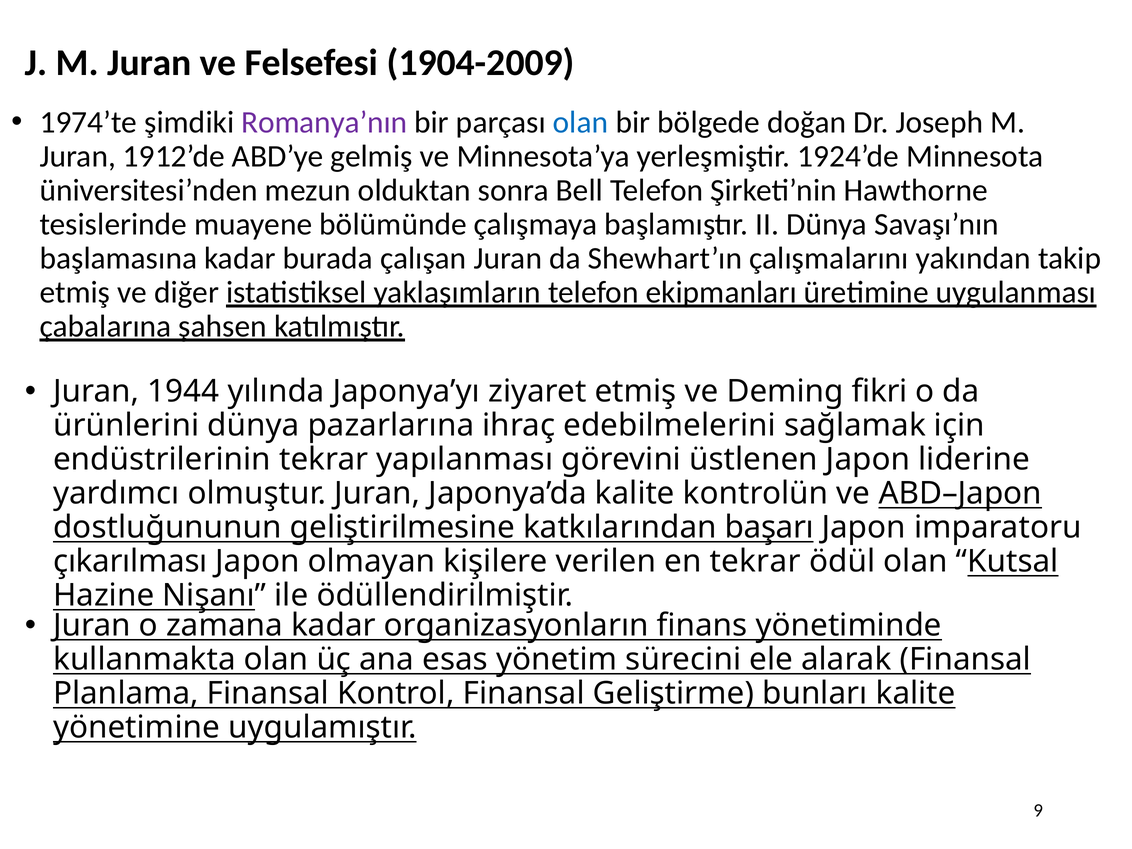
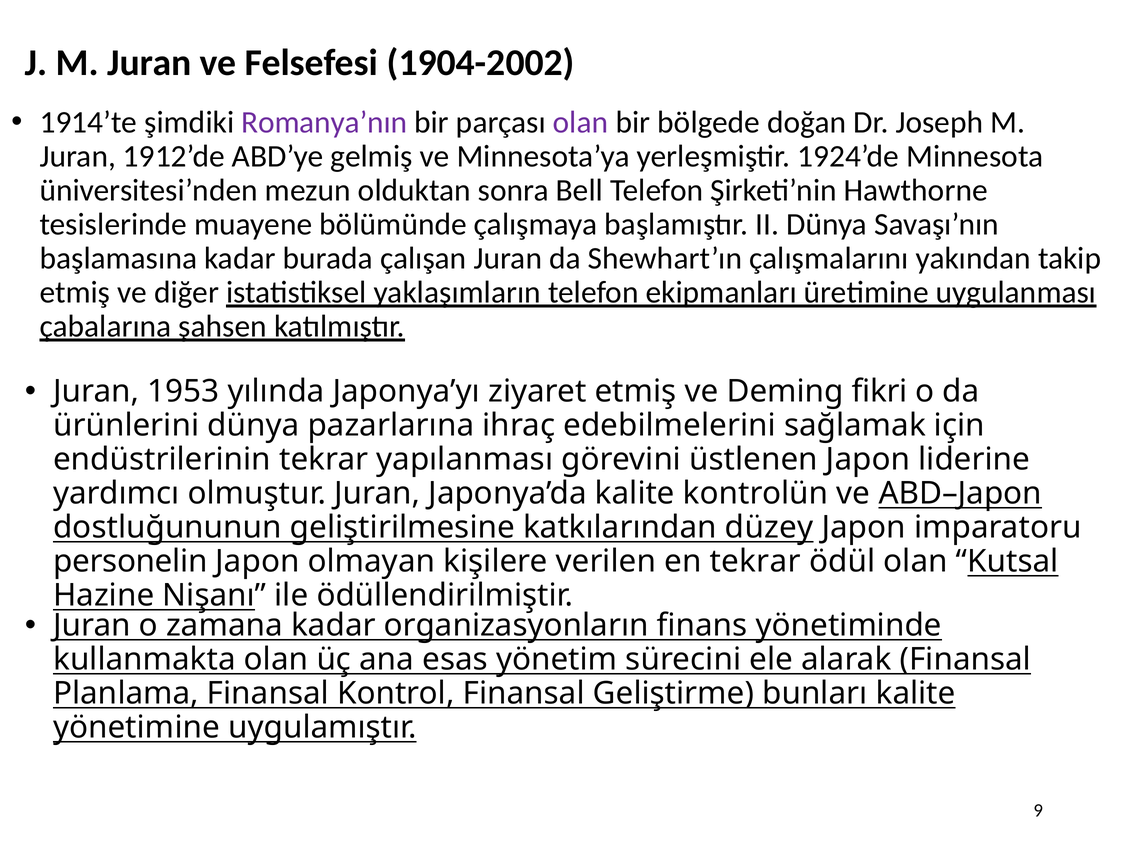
1904-2009: 1904-2009 -> 1904-2002
1974’te: 1974’te -> 1914’te
olan at (581, 122) colour: blue -> purple
1944: 1944 -> 1953
başarı: başarı -> düzey
çıkarılması: çıkarılması -> personelin
